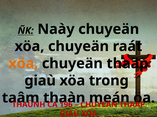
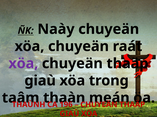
xöa at (23, 64) colour: orange -> purple
